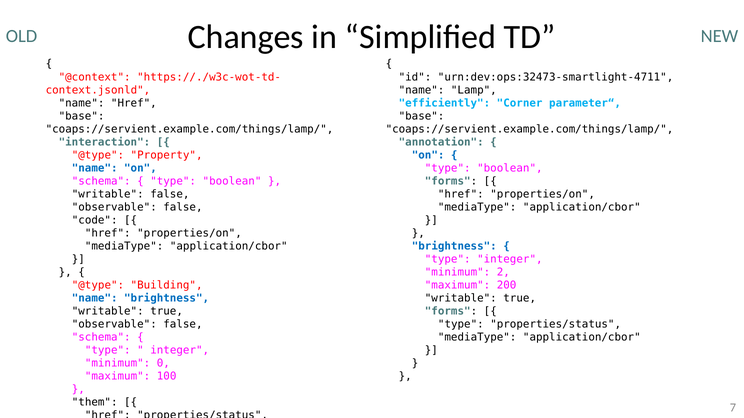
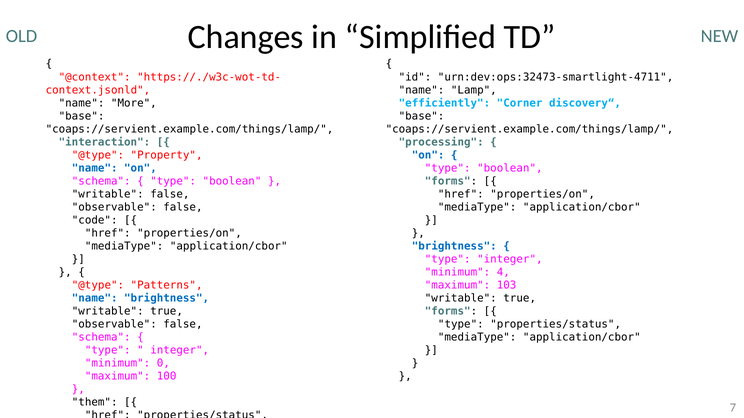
name Href: Href -> More
parameter“: parameter“ -> discovery“
annotation: annotation -> processing
2: 2 -> 4
Building: Building -> Patterns
200: 200 -> 103
